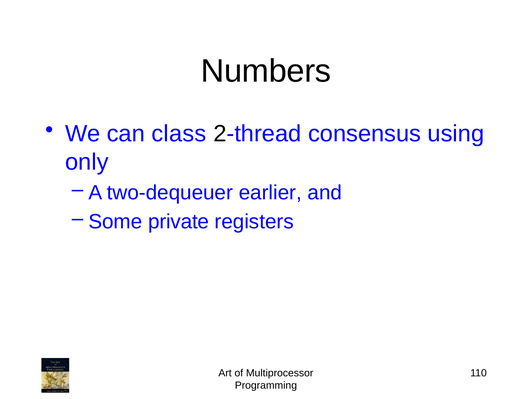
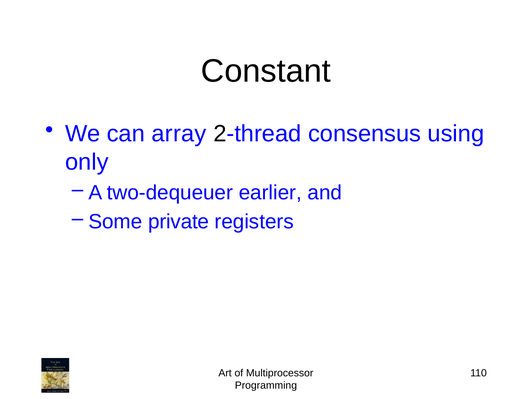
Numbers: Numbers -> Constant
class: class -> array
